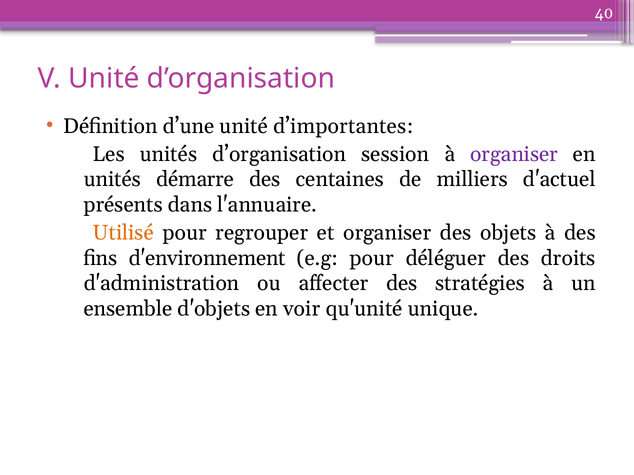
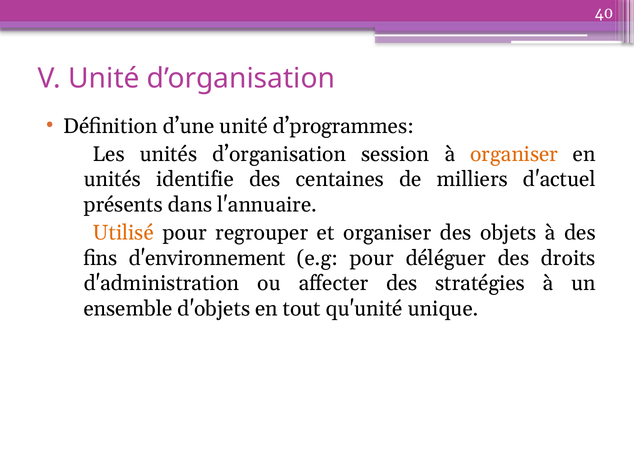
d’importantes: d’importantes -> d’programmes
organiser at (514, 154) colour: purple -> orange
démarre: démarre -> identifie
voir: voir -> tout
